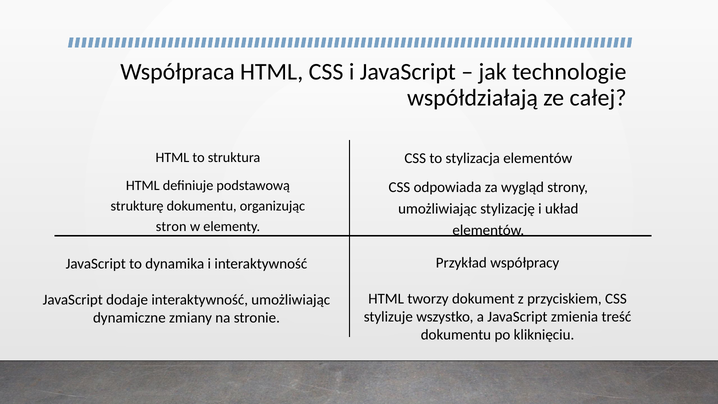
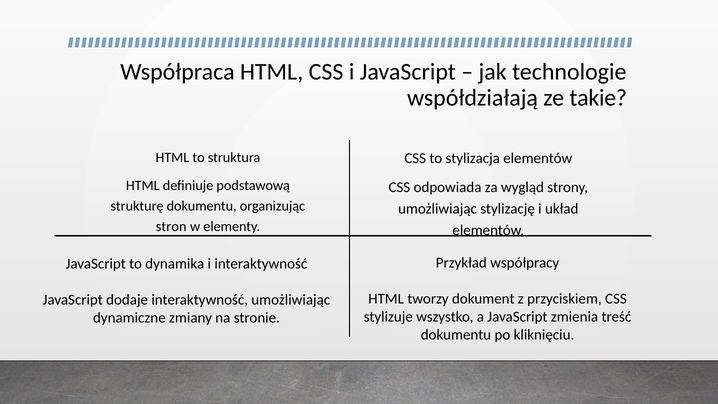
całej: całej -> takie
